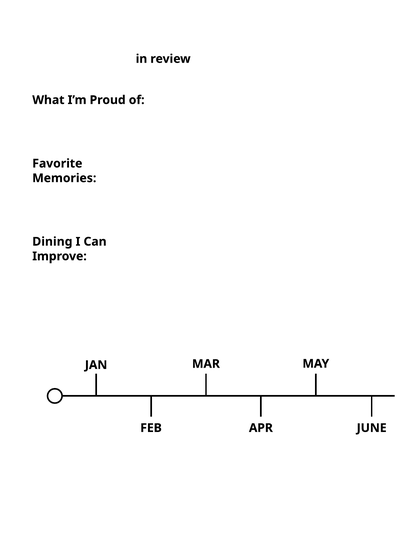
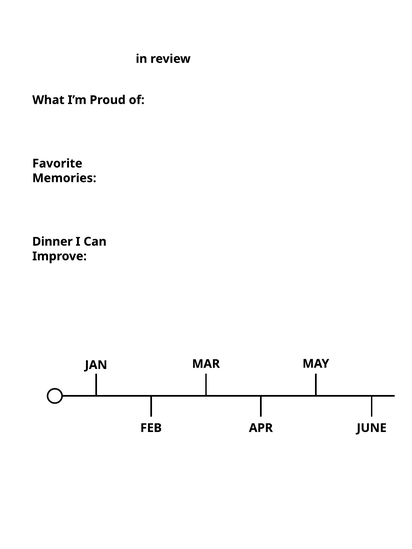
Dining: Dining -> Dinner
